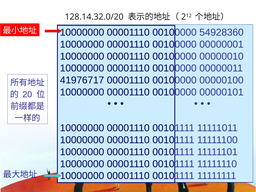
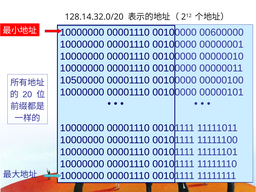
54928360: 54928360 -> 00600000
41976717: 41976717 -> 10500000
